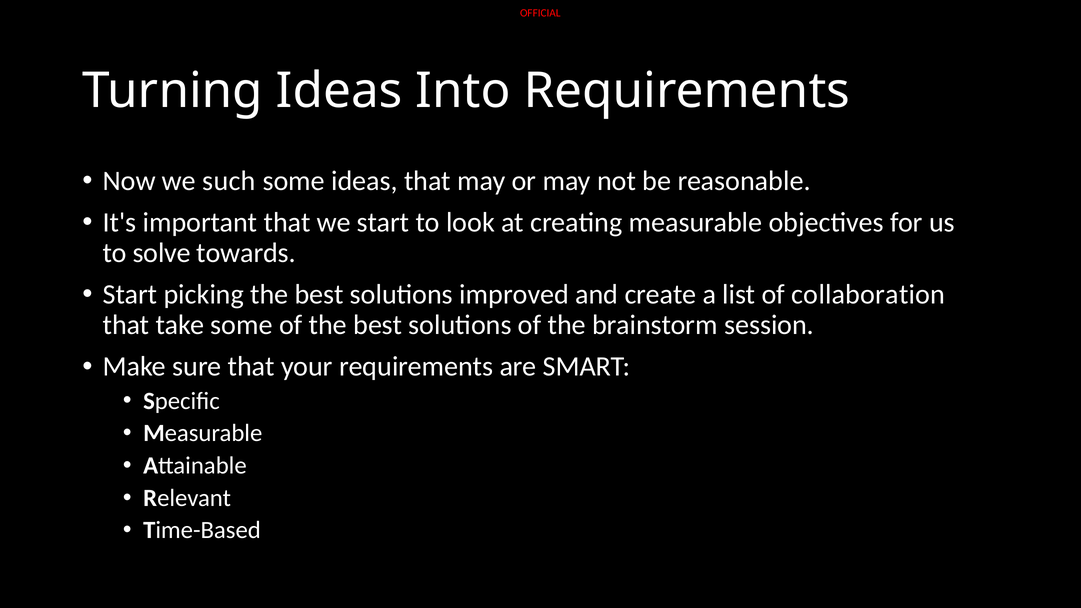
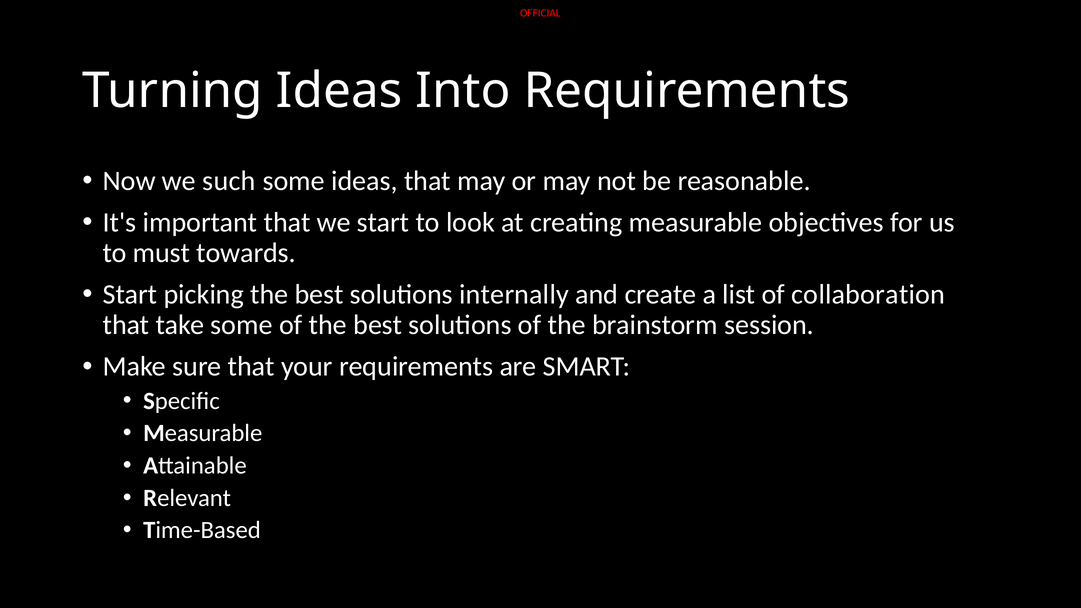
solve: solve -> must
improved: improved -> internally
